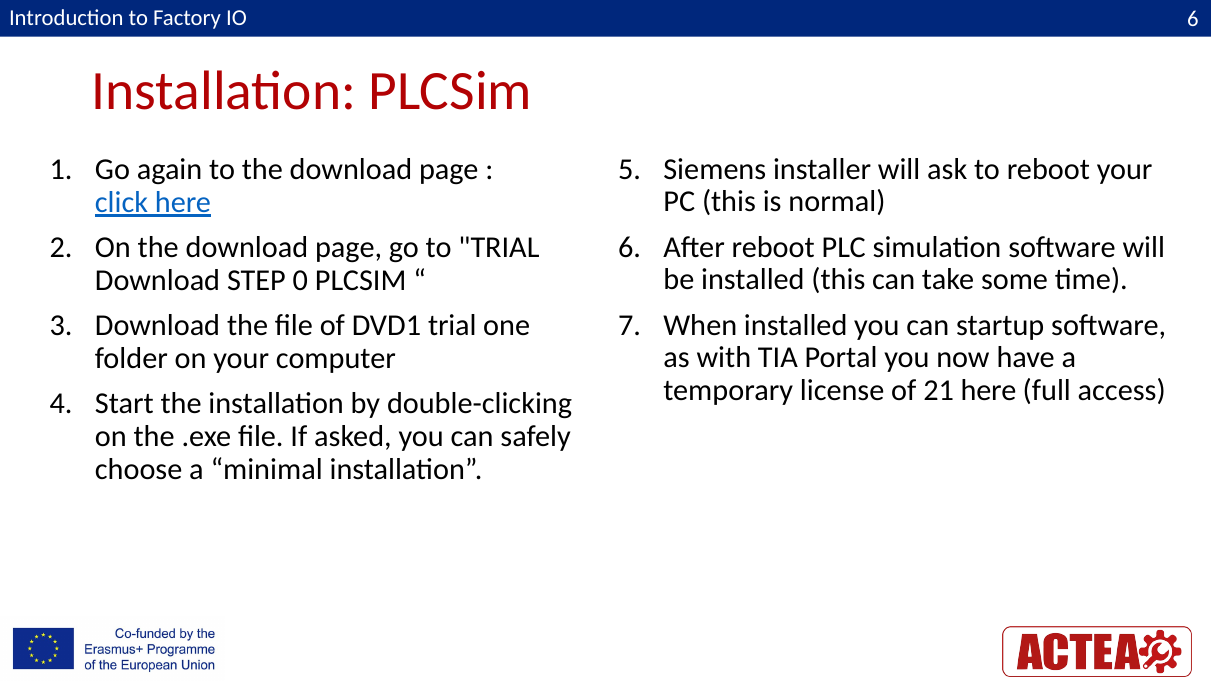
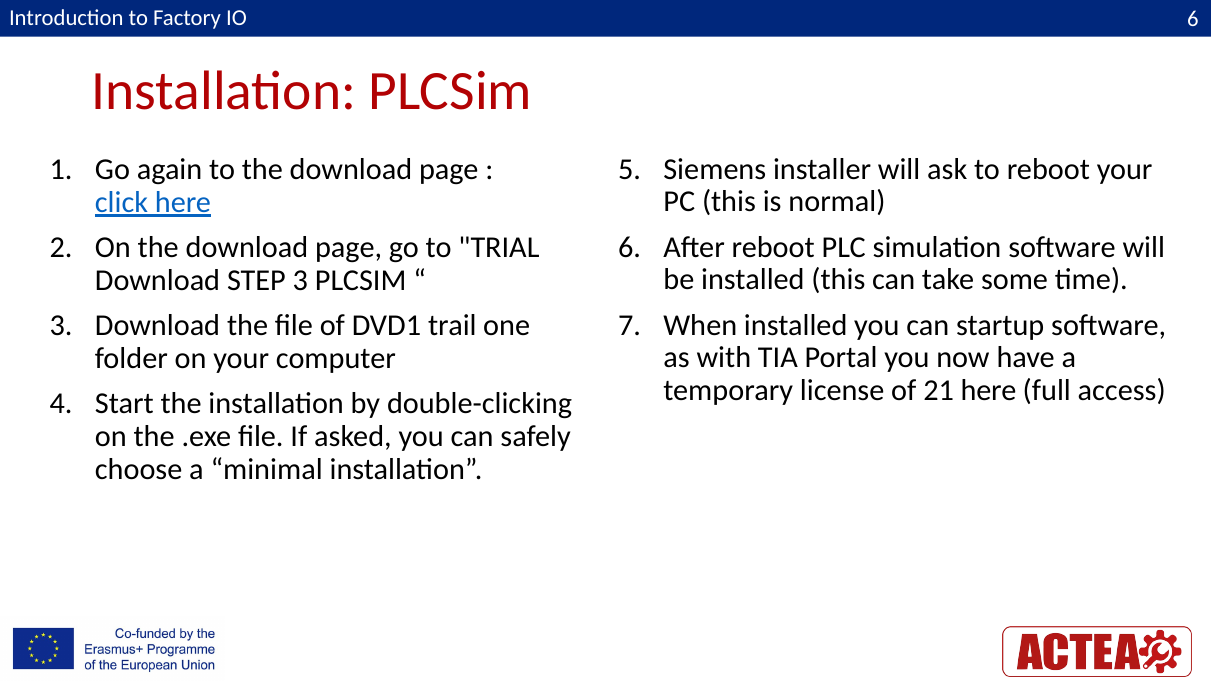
STEP 0: 0 -> 3
DVD1 trial: trial -> trail
